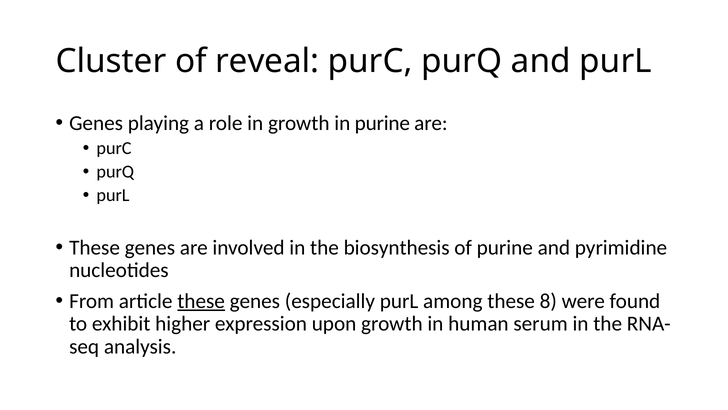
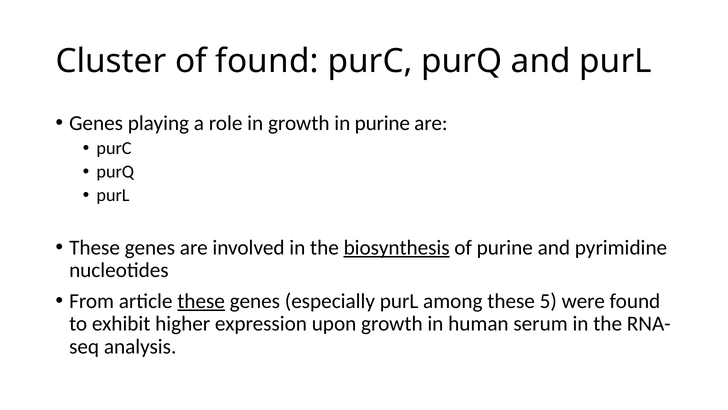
of reveal: reveal -> found
biosynthesis underline: none -> present
8: 8 -> 5
